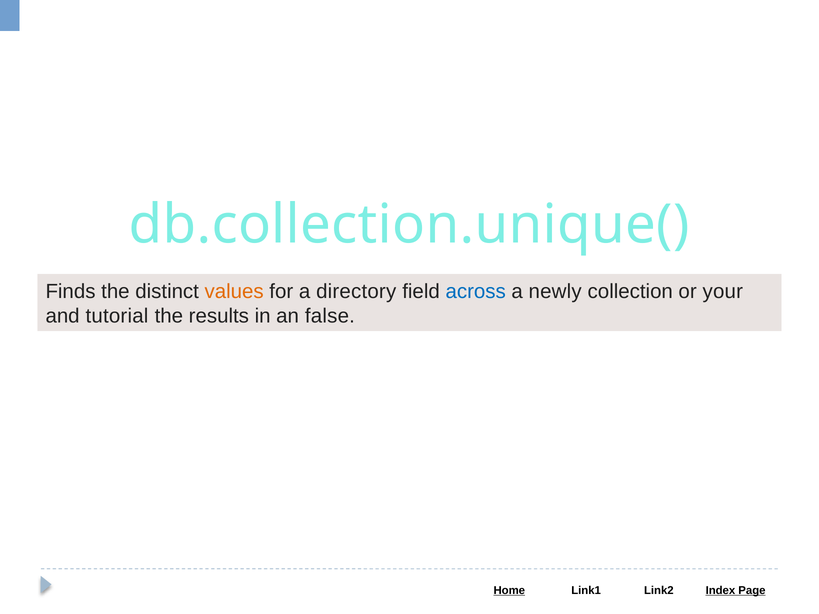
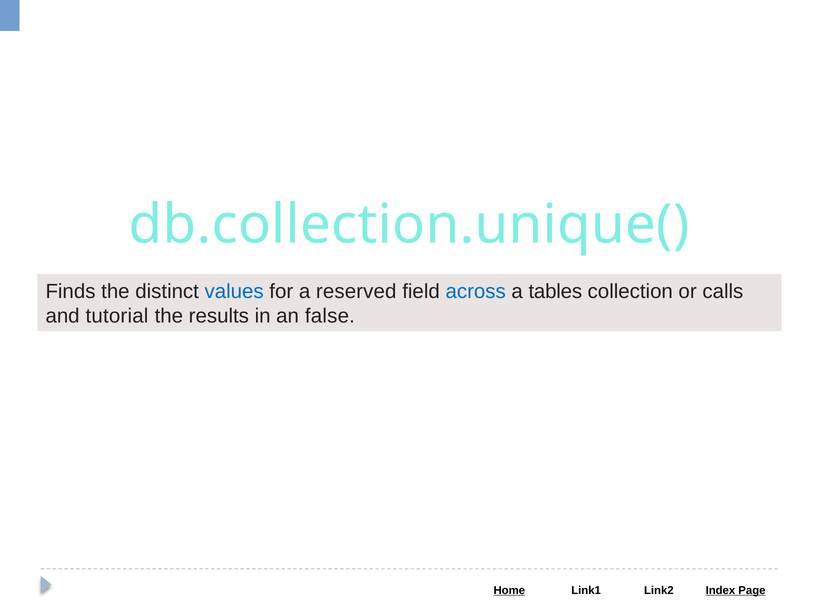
values colour: orange -> blue
directory: directory -> reserved
newly: newly -> tables
your: your -> calls
